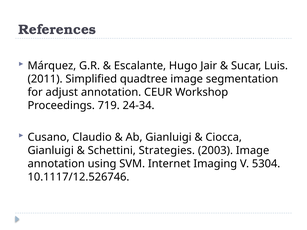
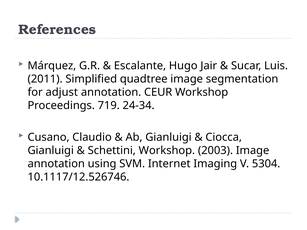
Schettini Strategies: Strategies -> Workshop
